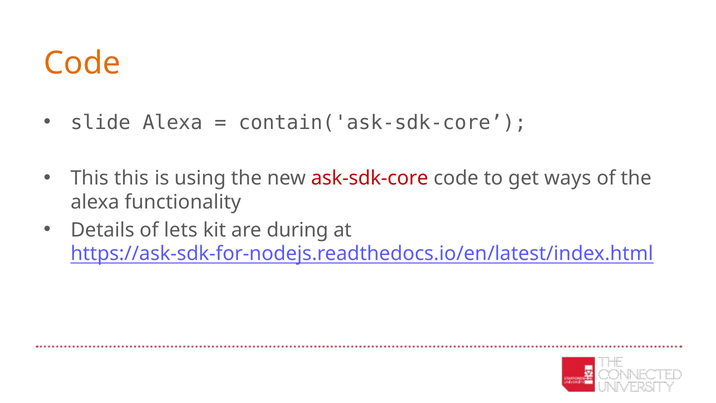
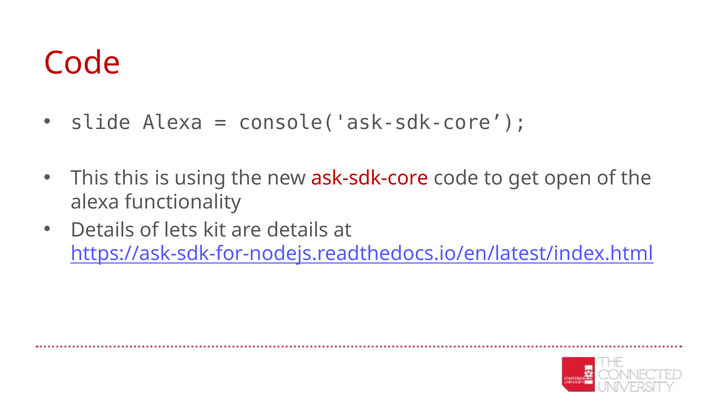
Code at (82, 63) colour: orange -> red
contain('ask-sdk-core: contain('ask-sdk-core -> console('ask-sdk-core
ways: ways -> open
are during: during -> details
